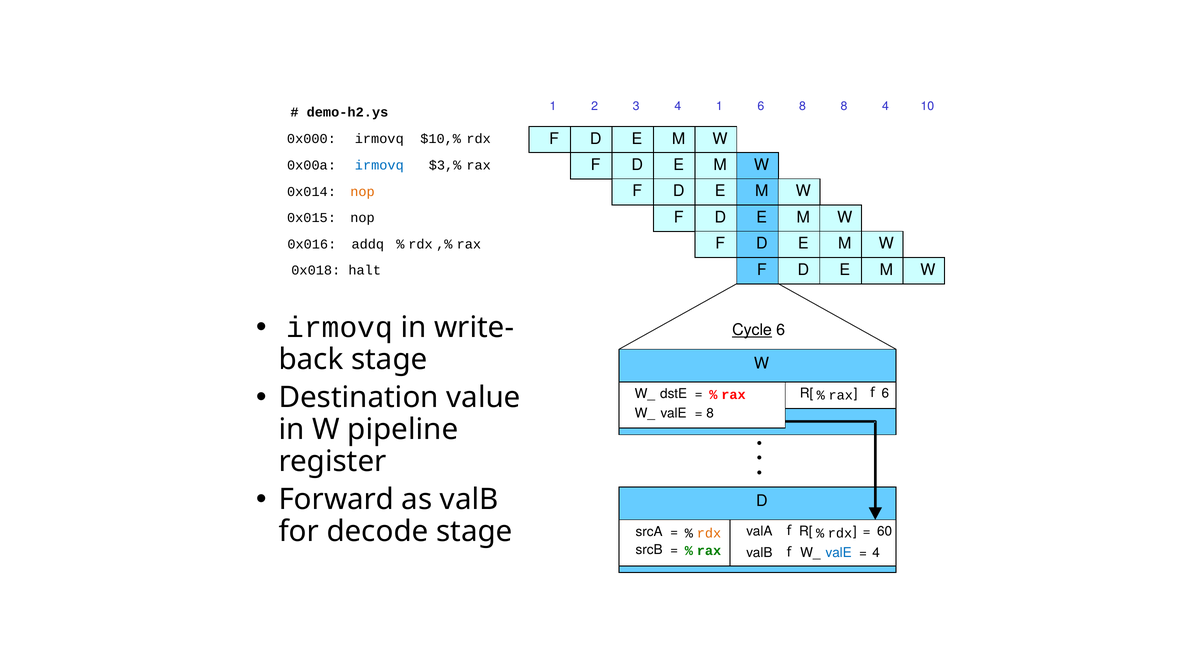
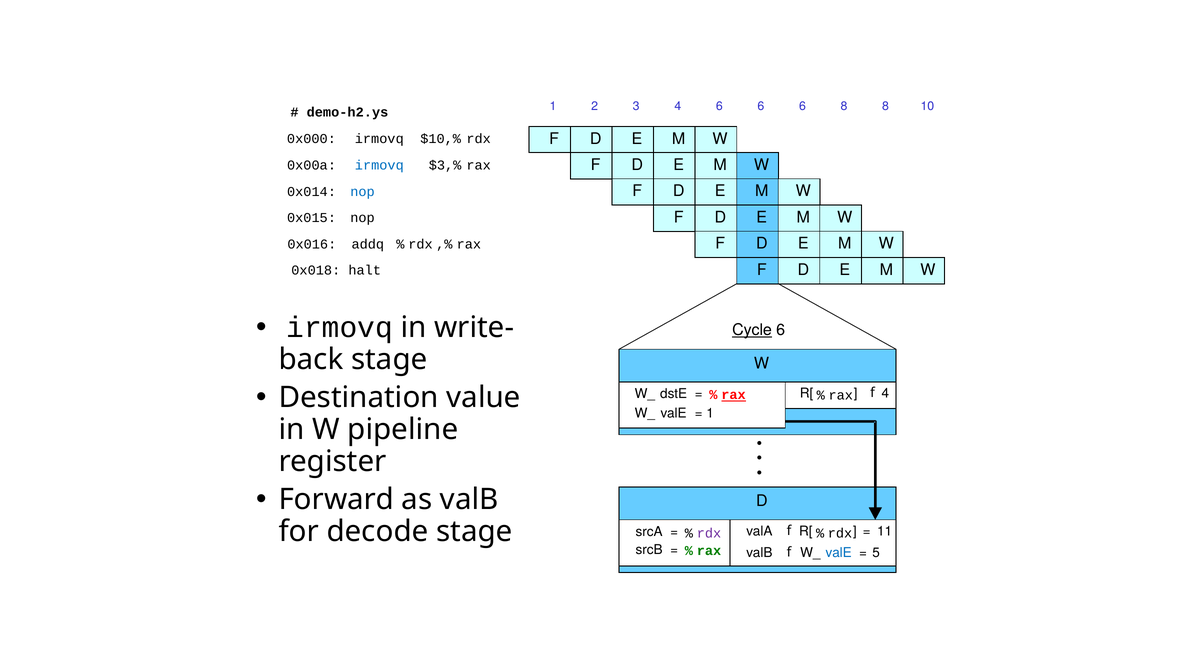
4 1: 1 -> 6
8 at (803, 106): 8 -> 6
8 4: 4 -> 8
nop at (363, 192) colour: orange -> blue
f 6: 6 -> 4
rax at (734, 395) underline: none -> present
8 at (710, 413): 8 -> 1
60: 60 -> 11
rdx at (709, 533) colour: orange -> purple
4 at (876, 553): 4 -> 5
